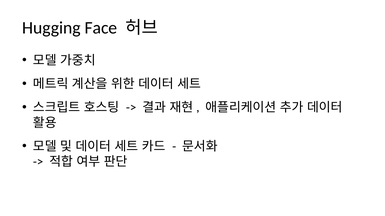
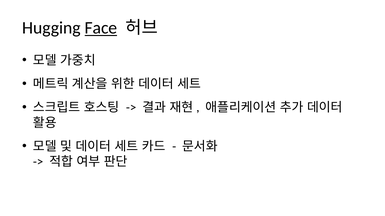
Face underline: none -> present
